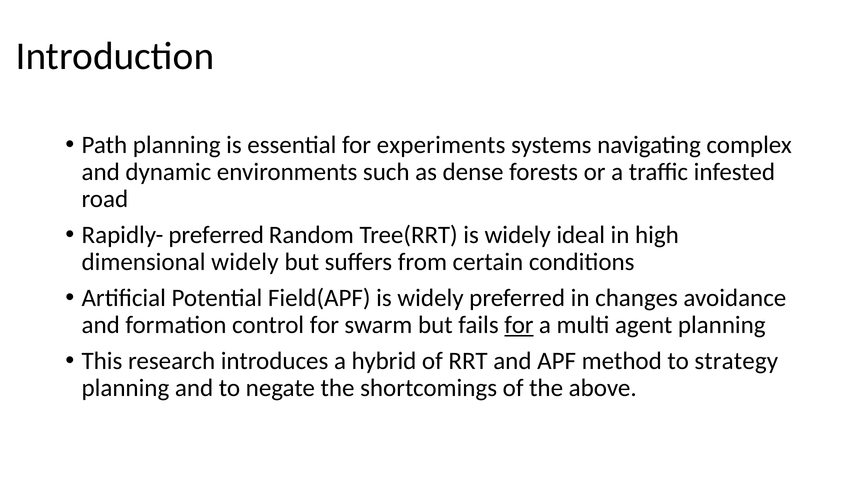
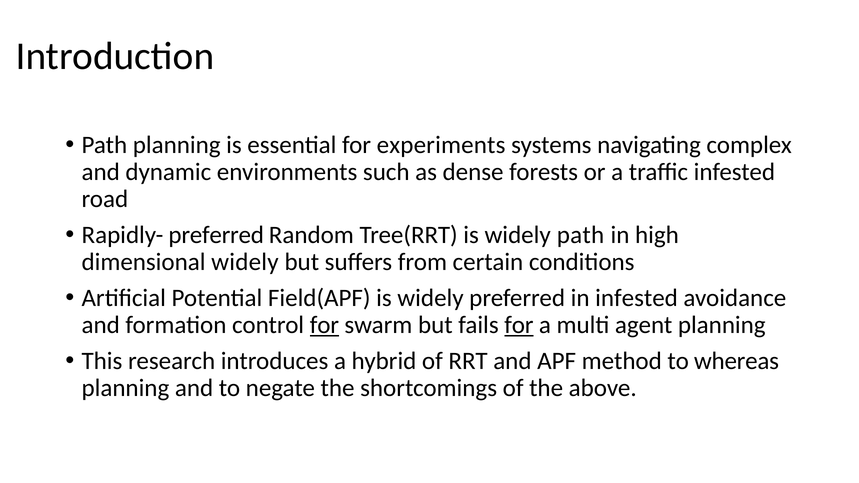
widely ideal: ideal -> path
in changes: changes -> infested
for at (324, 325) underline: none -> present
strategy: strategy -> whereas
